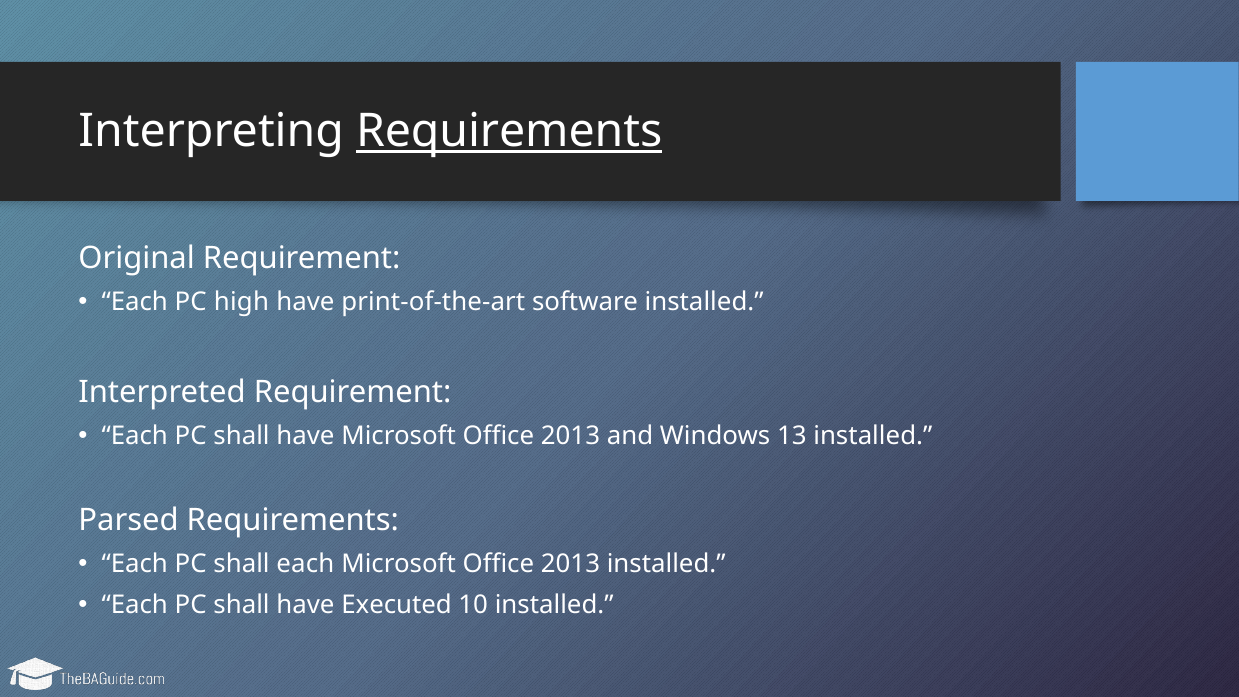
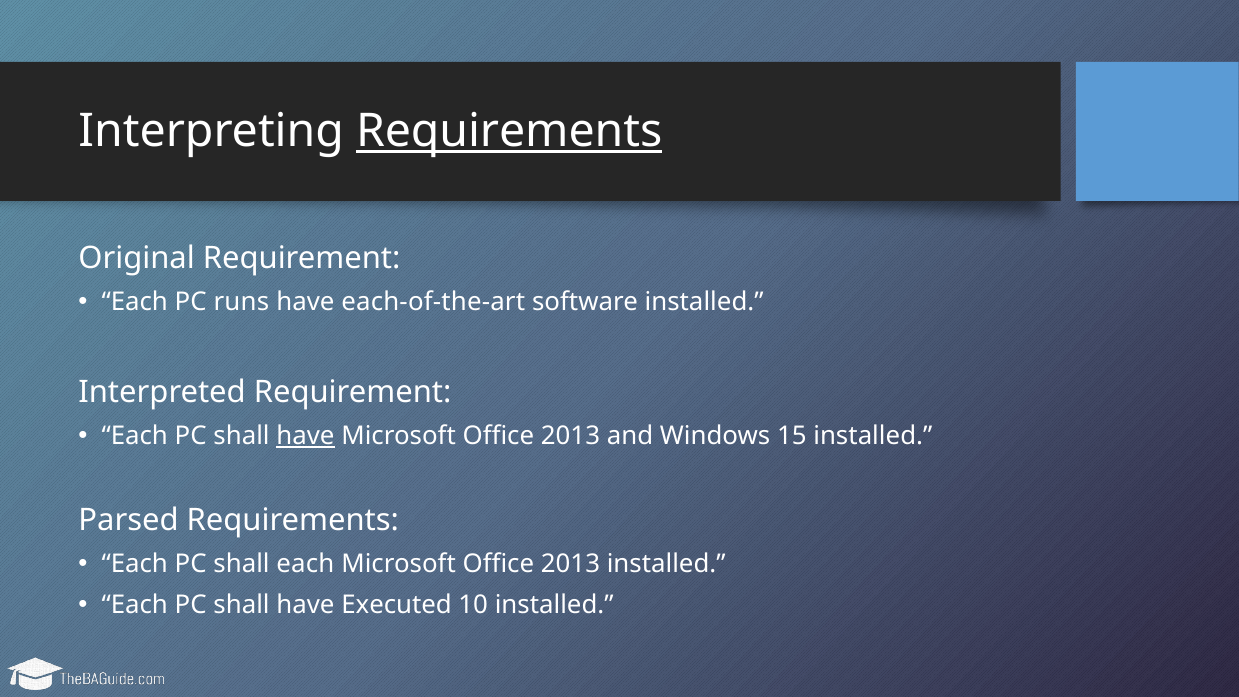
high: high -> runs
print-of-the-art: print-of-the-art -> each-of-the-art
have at (305, 436) underline: none -> present
13: 13 -> 15
